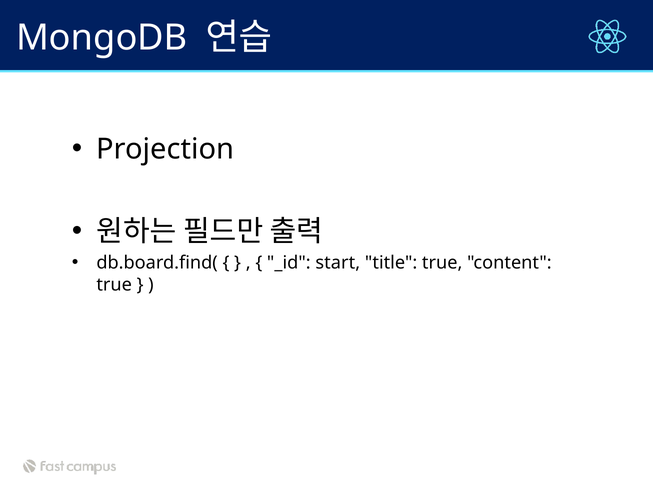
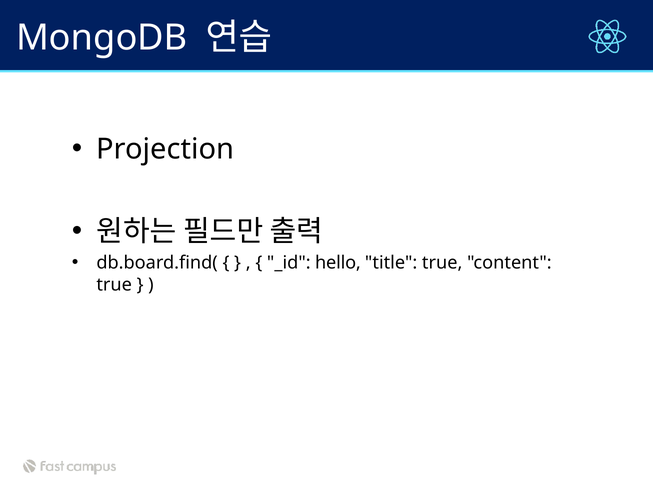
start: start -> hello
